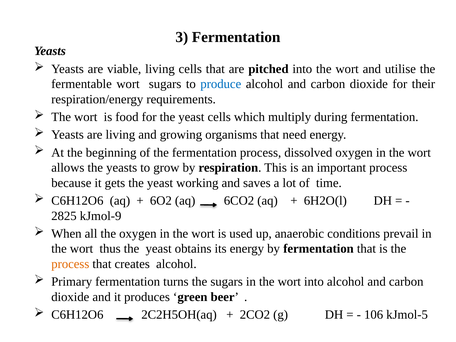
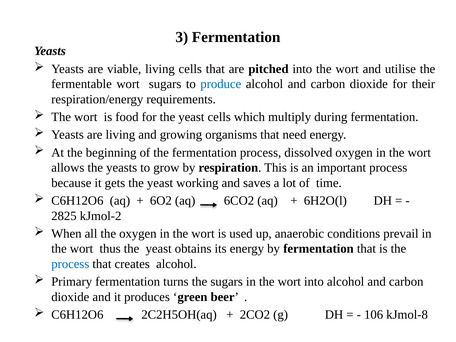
kJmol-9: kJmol-9 -> kJmol-2
process at (70, 264) colour: orange -> blue
kJmol-5: kJmol-5 -> kJmol-8
